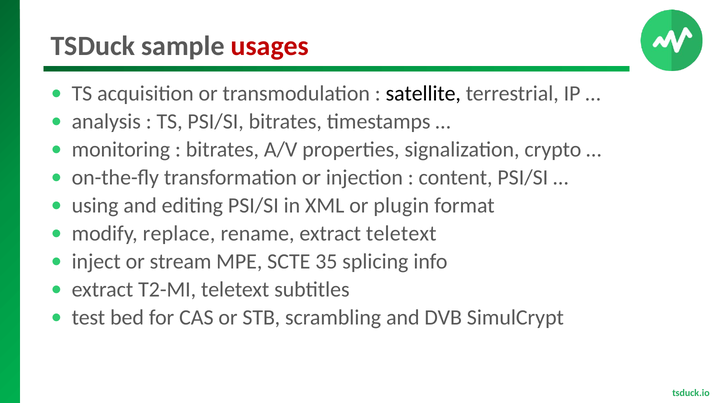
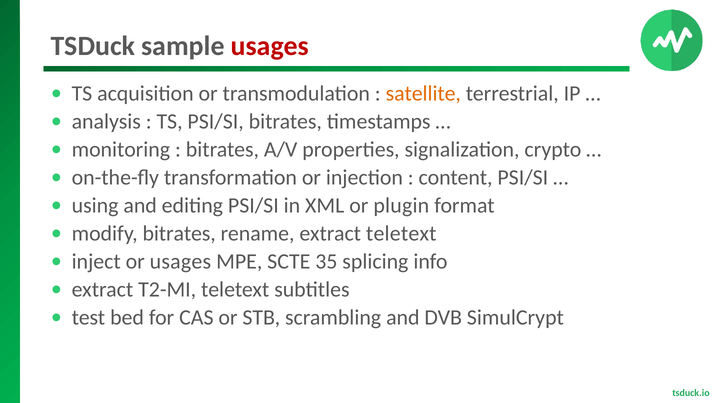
satellite colour: black -> orange
modify replace: replace -> bitrates
or stream: stream -> usages
